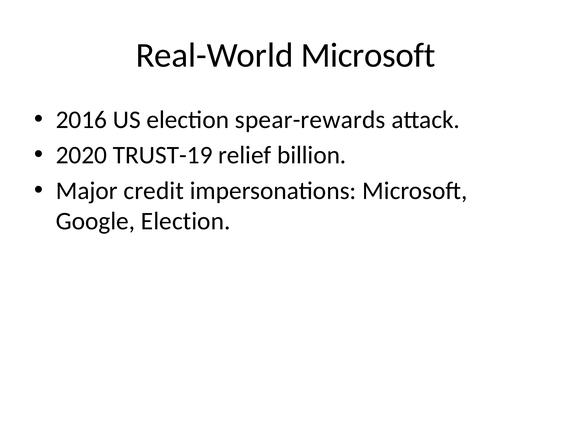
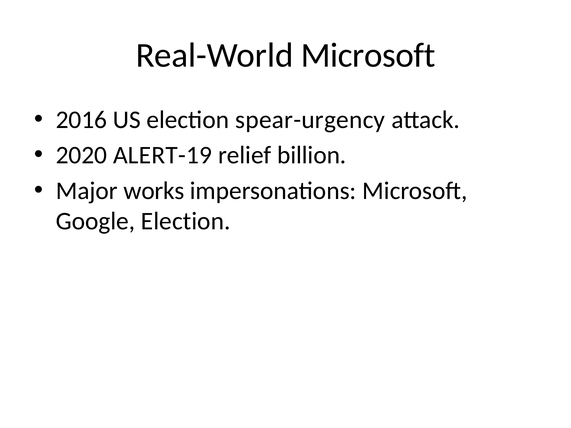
spear-rewards: spear-rewards -> spear-urgency
TRUST-19: TRUST-19 -> ALERT-19
credit: credit -> works
